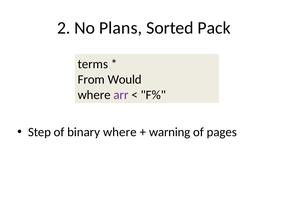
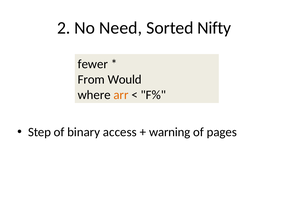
Plans: Plans -> Need
Pack: Pack -> Nifty
terms: terms -> fewer
arr colour: purple -> orange
binary where: where -> access
